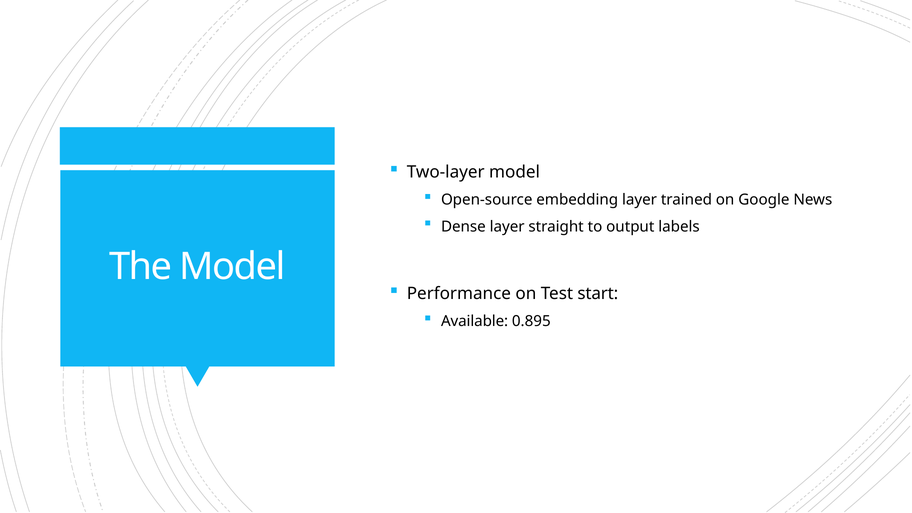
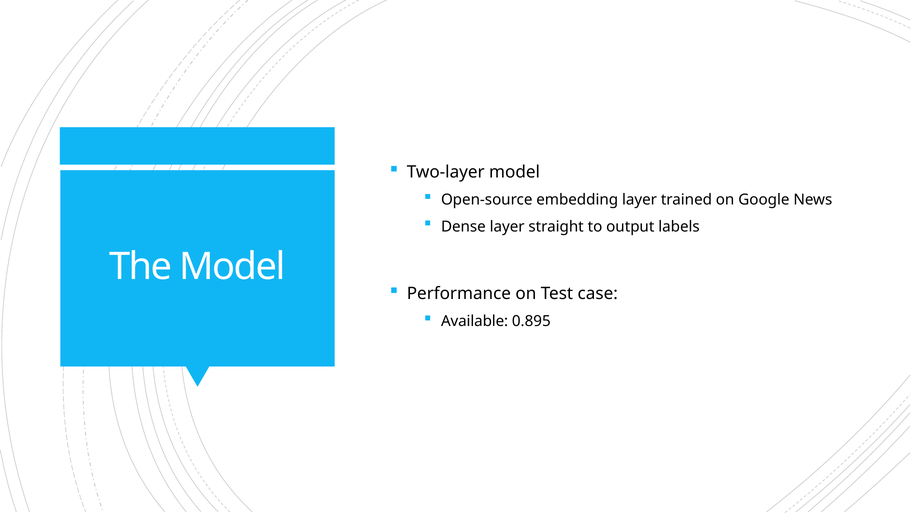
start: start -> case
